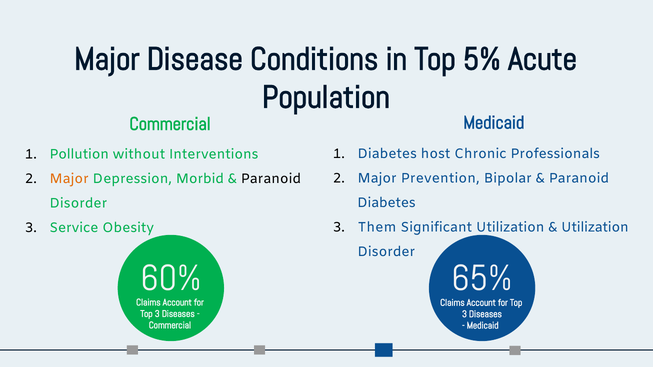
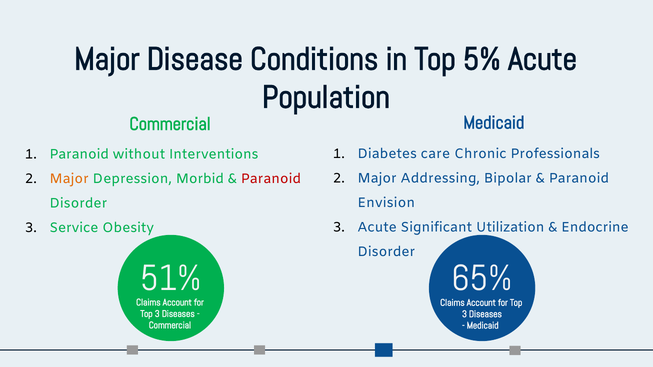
host: host -> care
Pollution at (79, 154): Pollution -> Paranoid
Prevention: Prevention -> Addressing
Paranoid at (271, 179) colour: black -> red
Diabetes at (386, 203): Diabetes -> Envision
3 Them: Them -> Acute
Utilization at (595, 227): Utilization -> Endocrine
60%: 60% -> 51%
